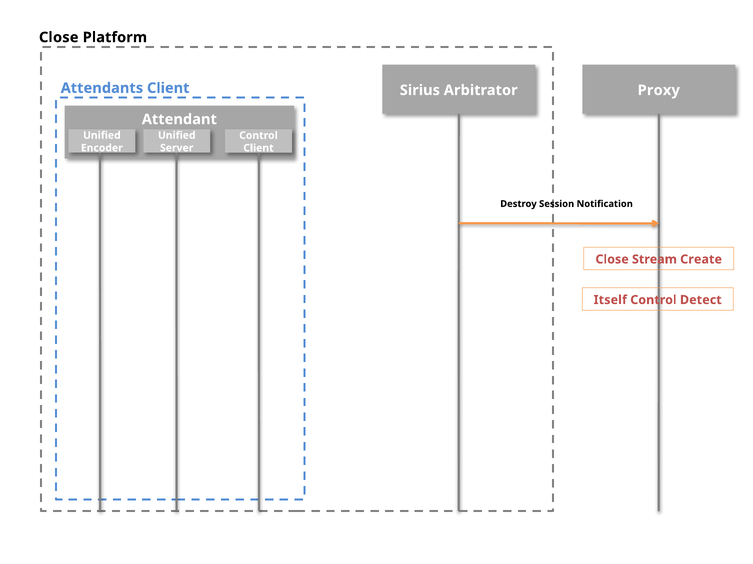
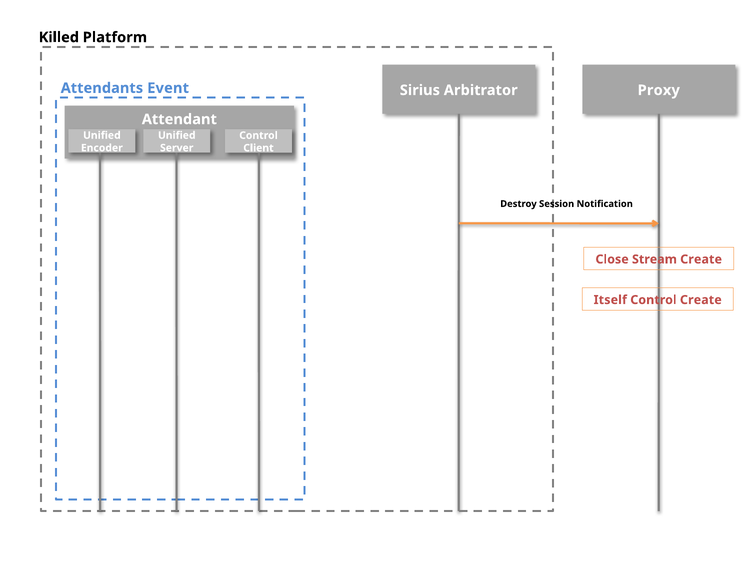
Close at (59, 37): Close -> Killed
Attendants Client: Client -> Event
Control Detect: Detect -> Create
